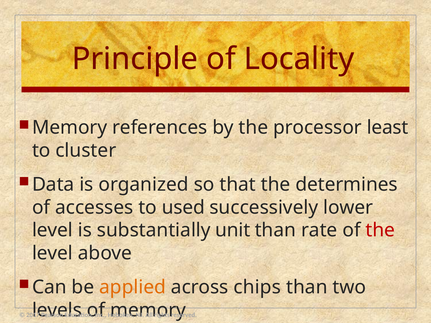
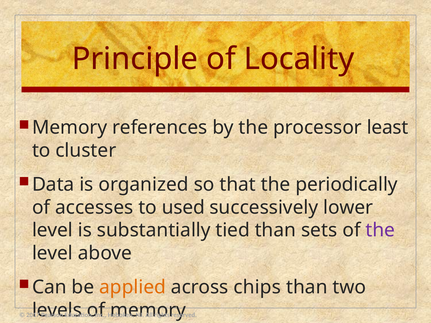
determines: determines -> periodically
unit: unit -> tied
rate: rate -> sets
the at (380, 231) colour: red -> purple
